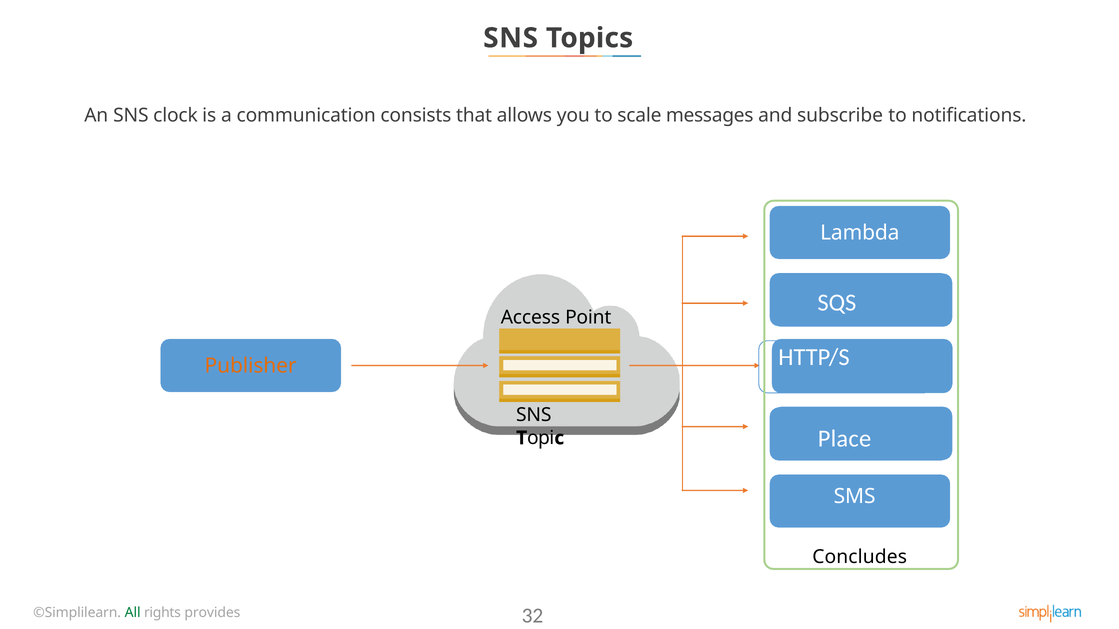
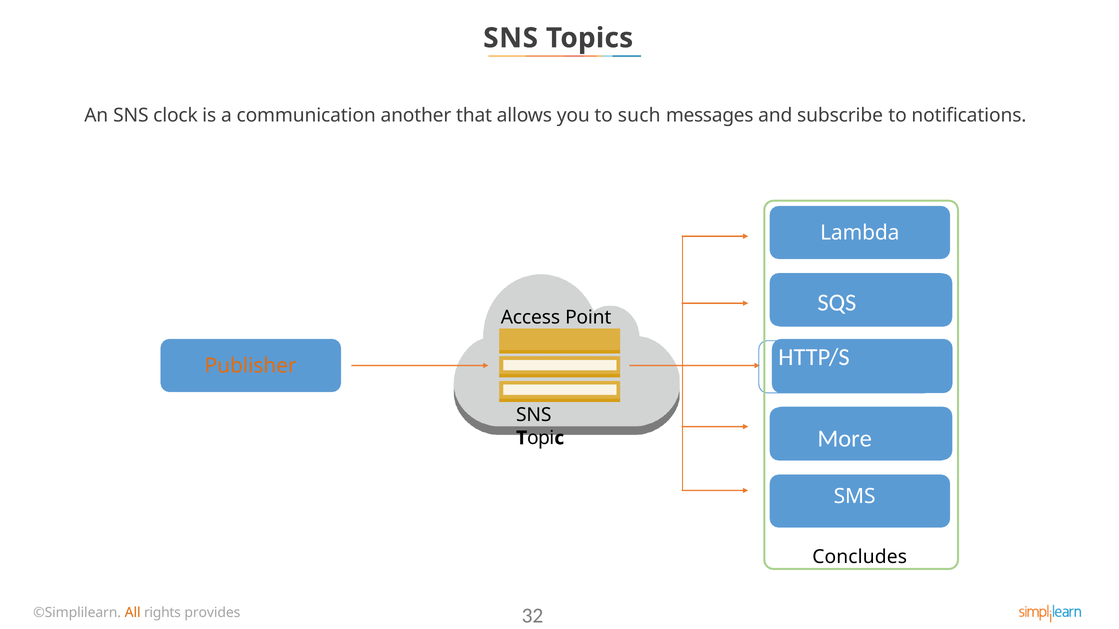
consists: consists -> another
scale: scale -> such
Place: Place -> More
All colour: green -> orange
